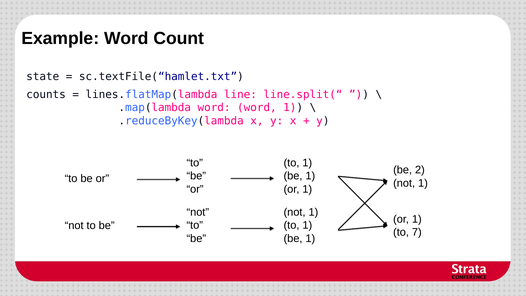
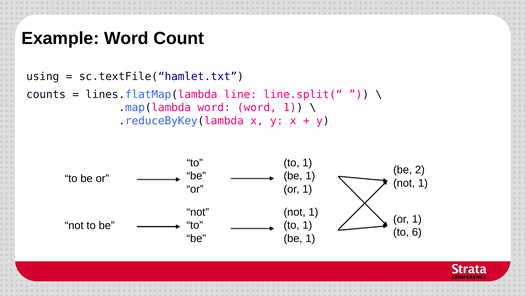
state: state -> using
7: 7 -> 6
